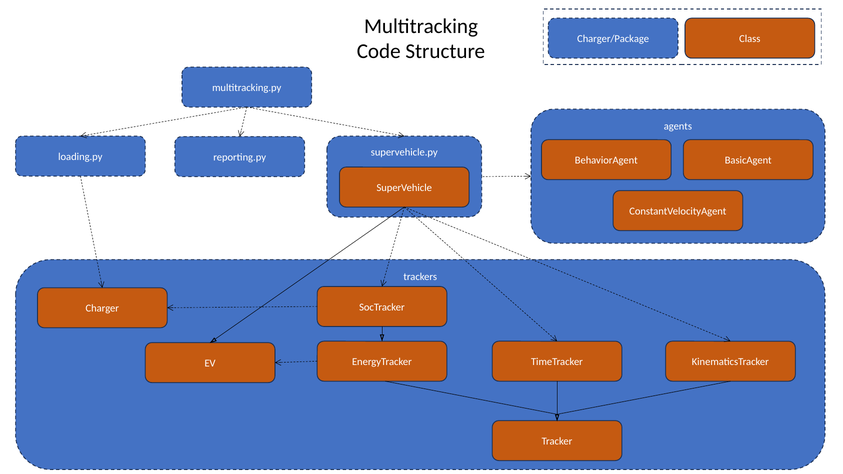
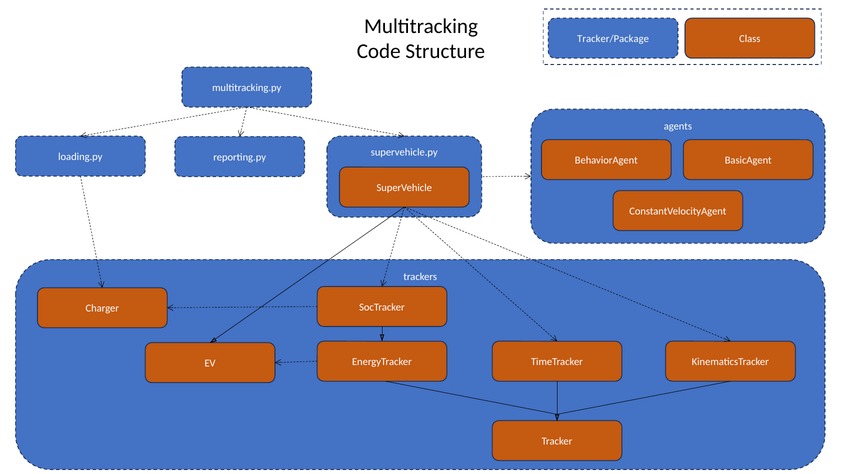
Charger/Package: Charger/Package -> Tracker/Package
